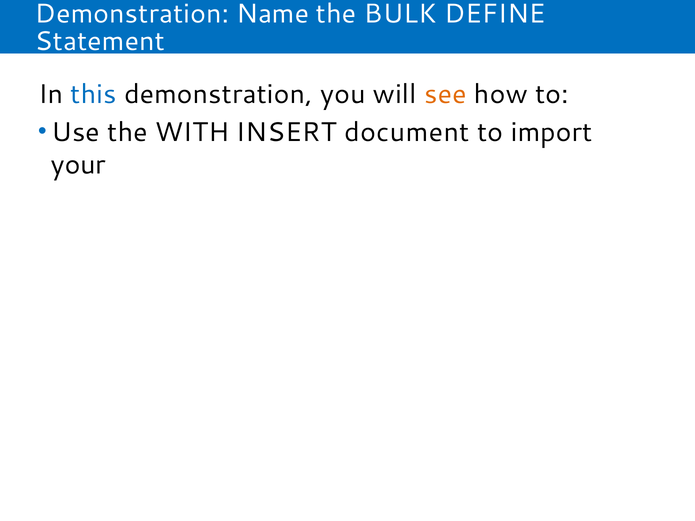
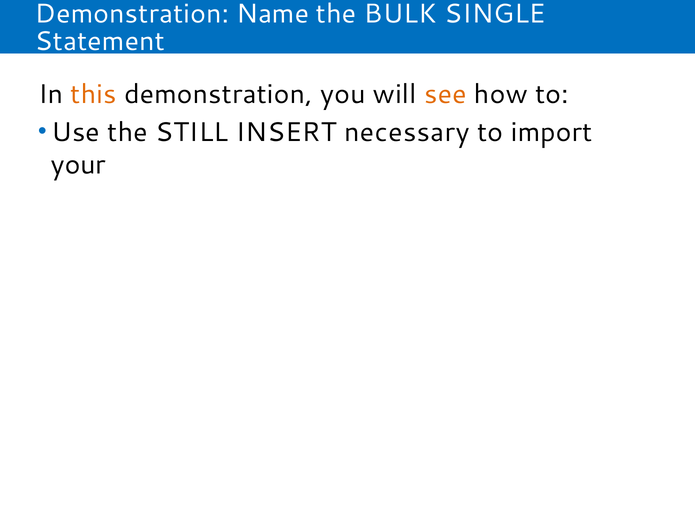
DEFINE: DEFINE -> SINGLE
this colour: blue -> orange
WITH: WITH -> STILL
document: document -> necessary
